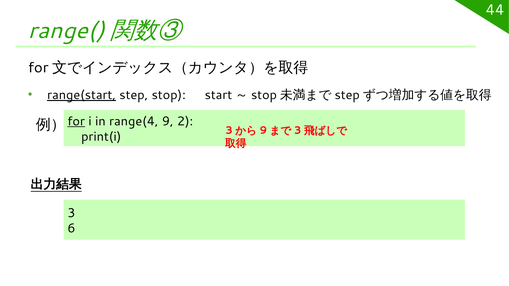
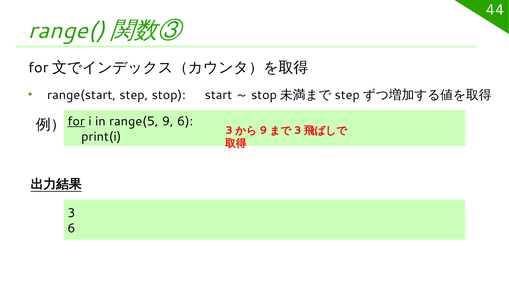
range(start underline: present -> none
range(4: range(4 -> range(5
9 2: 2 -> 6
